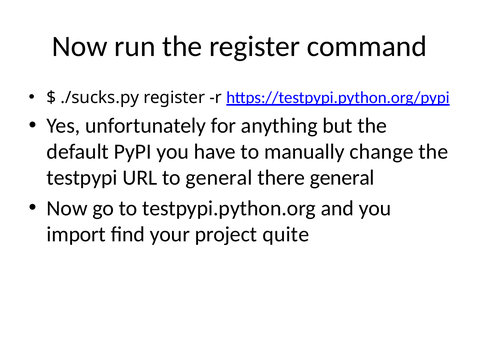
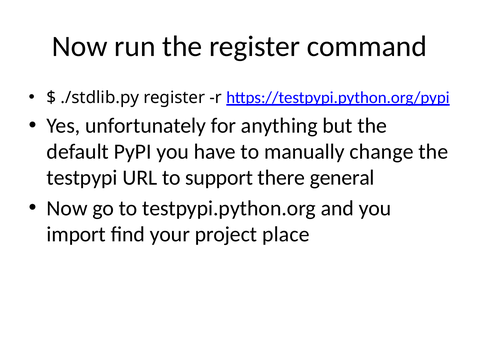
./sucks.py: ./sucks.py -> ./stdlib.py
to general: general -> support
quite: quite -> place
